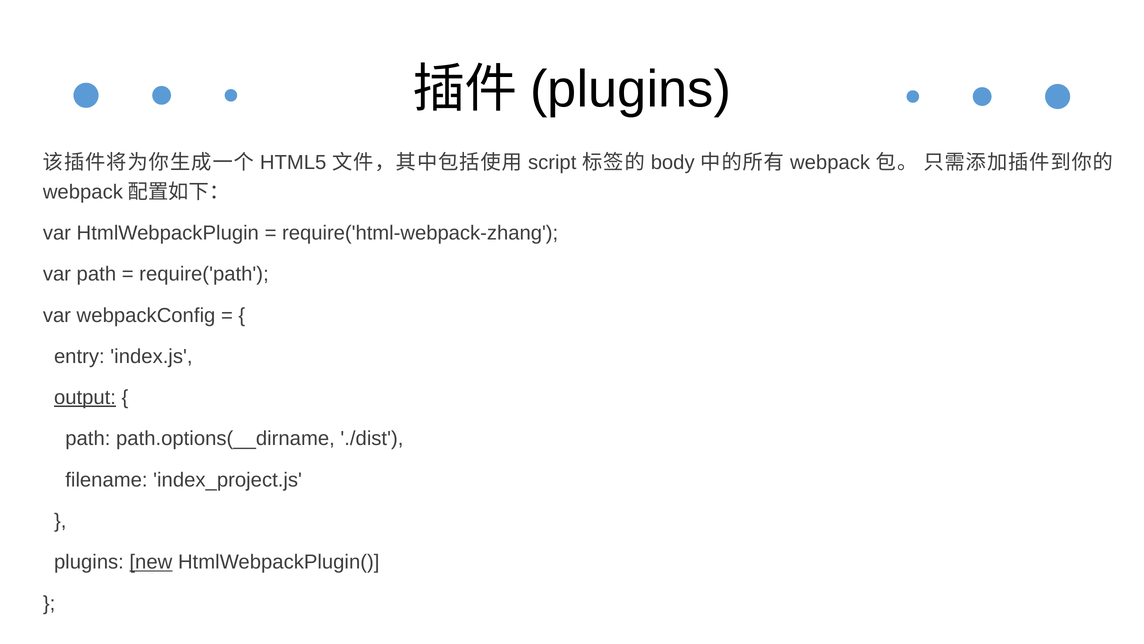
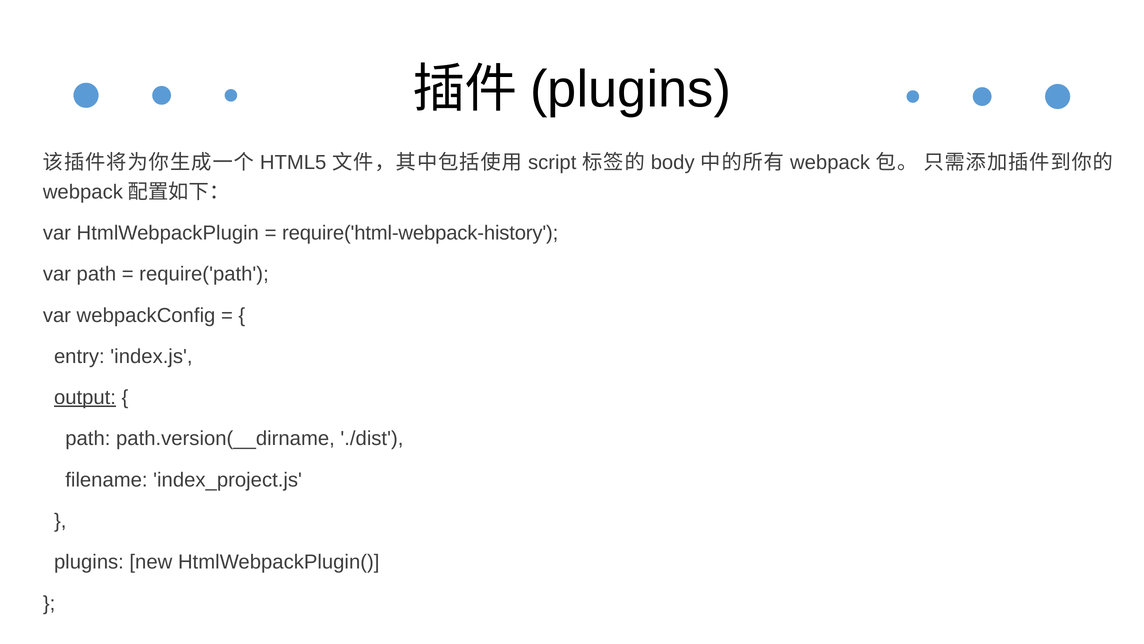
require('html-webpack-zhang: require('html-webpack-zhang -> require('html-webpack-history
path.options(__dirname: path.options(__dirname -> path.version(__dirname
new underline: present -> none
